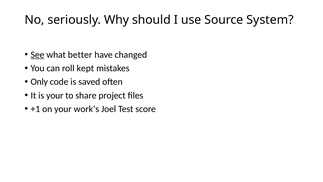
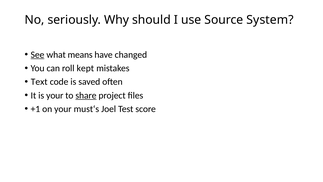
better: better -> means
Only: Only -> Text
share underline: none -> present
work‘s: work‘s -> must‘s
